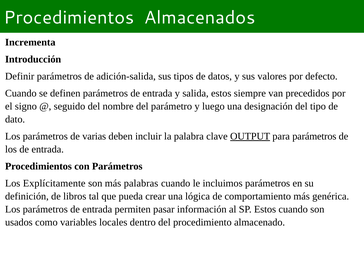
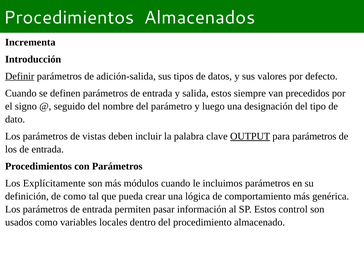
Definir underline: none -> present
varias: varias -> vistas
palabras: palabras -> módulos
de libros: libros -> como
Estos cuando: cuando -> control
